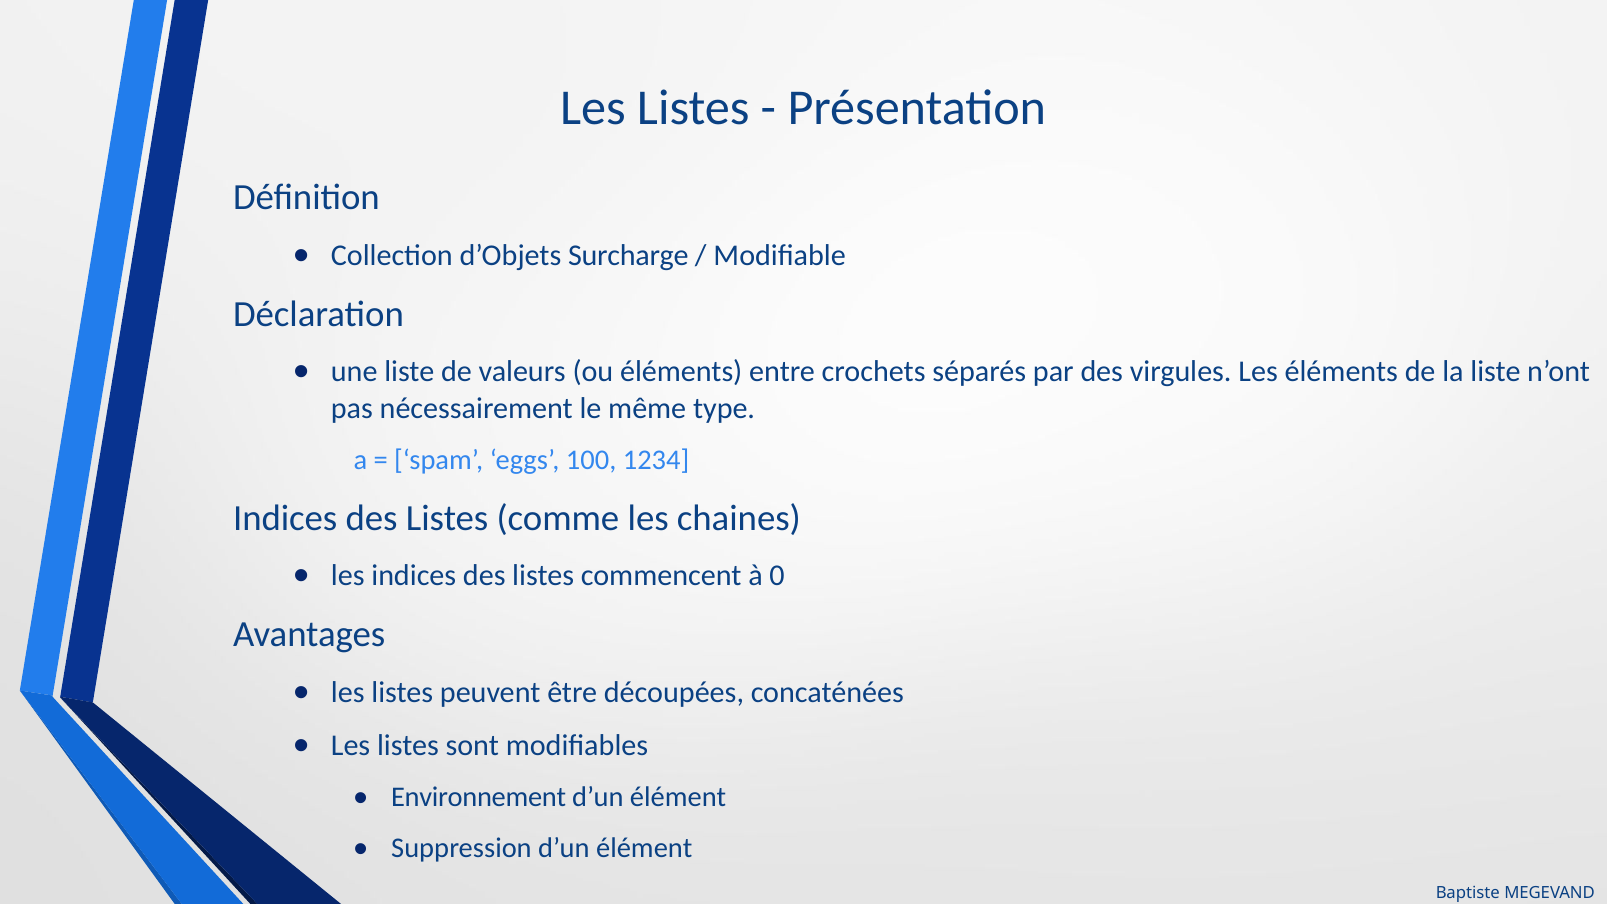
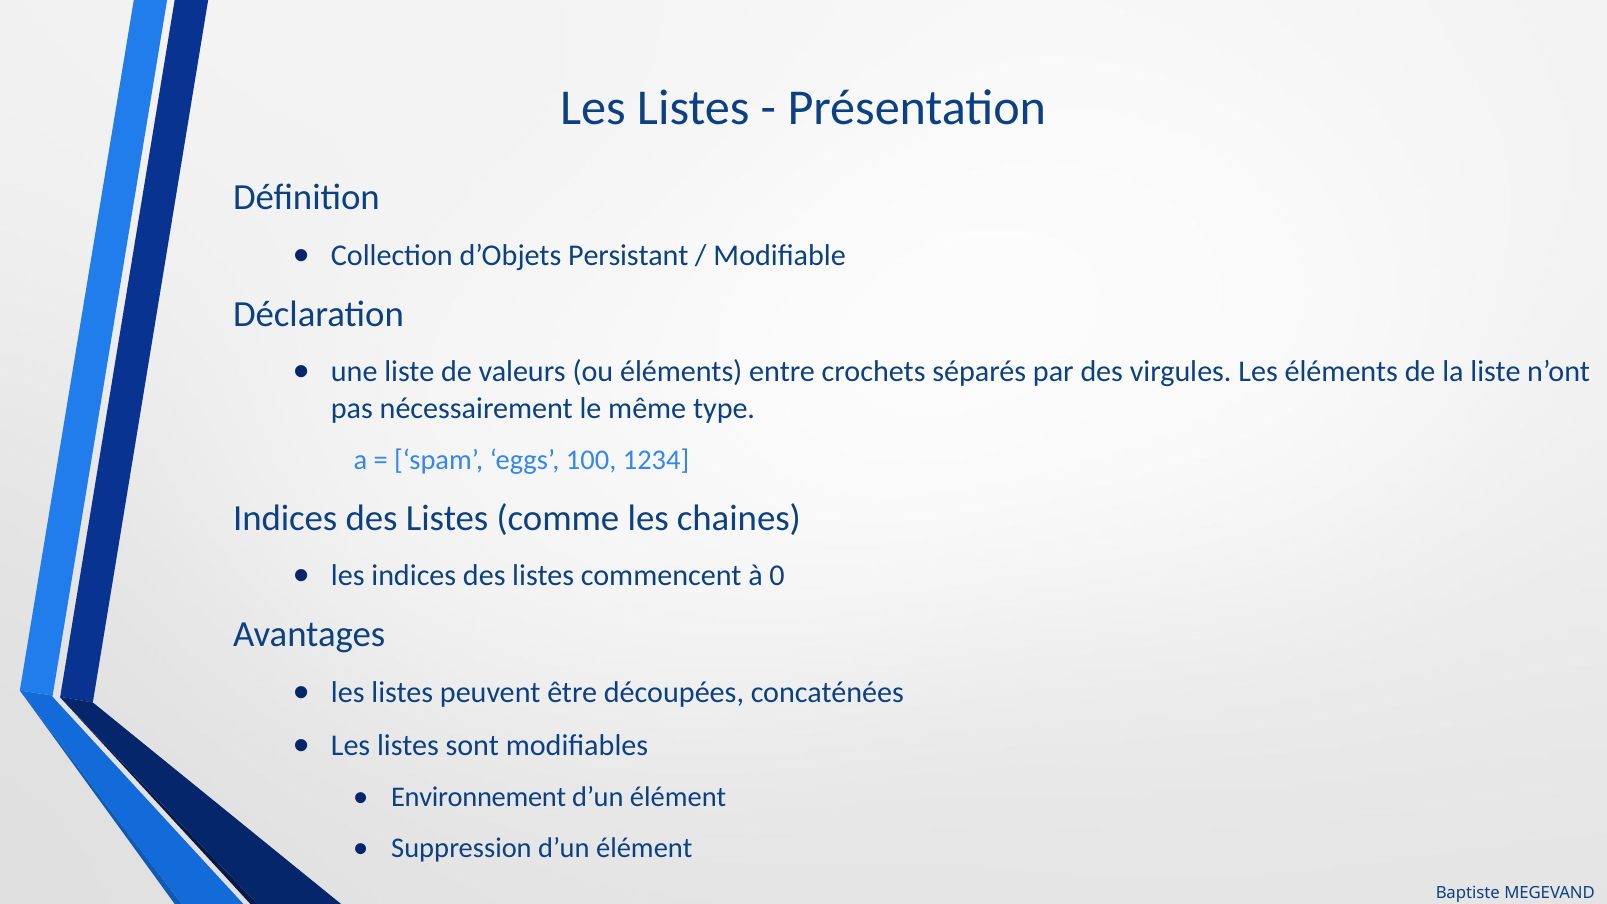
Surcharge: Surcharge -> Persistant
